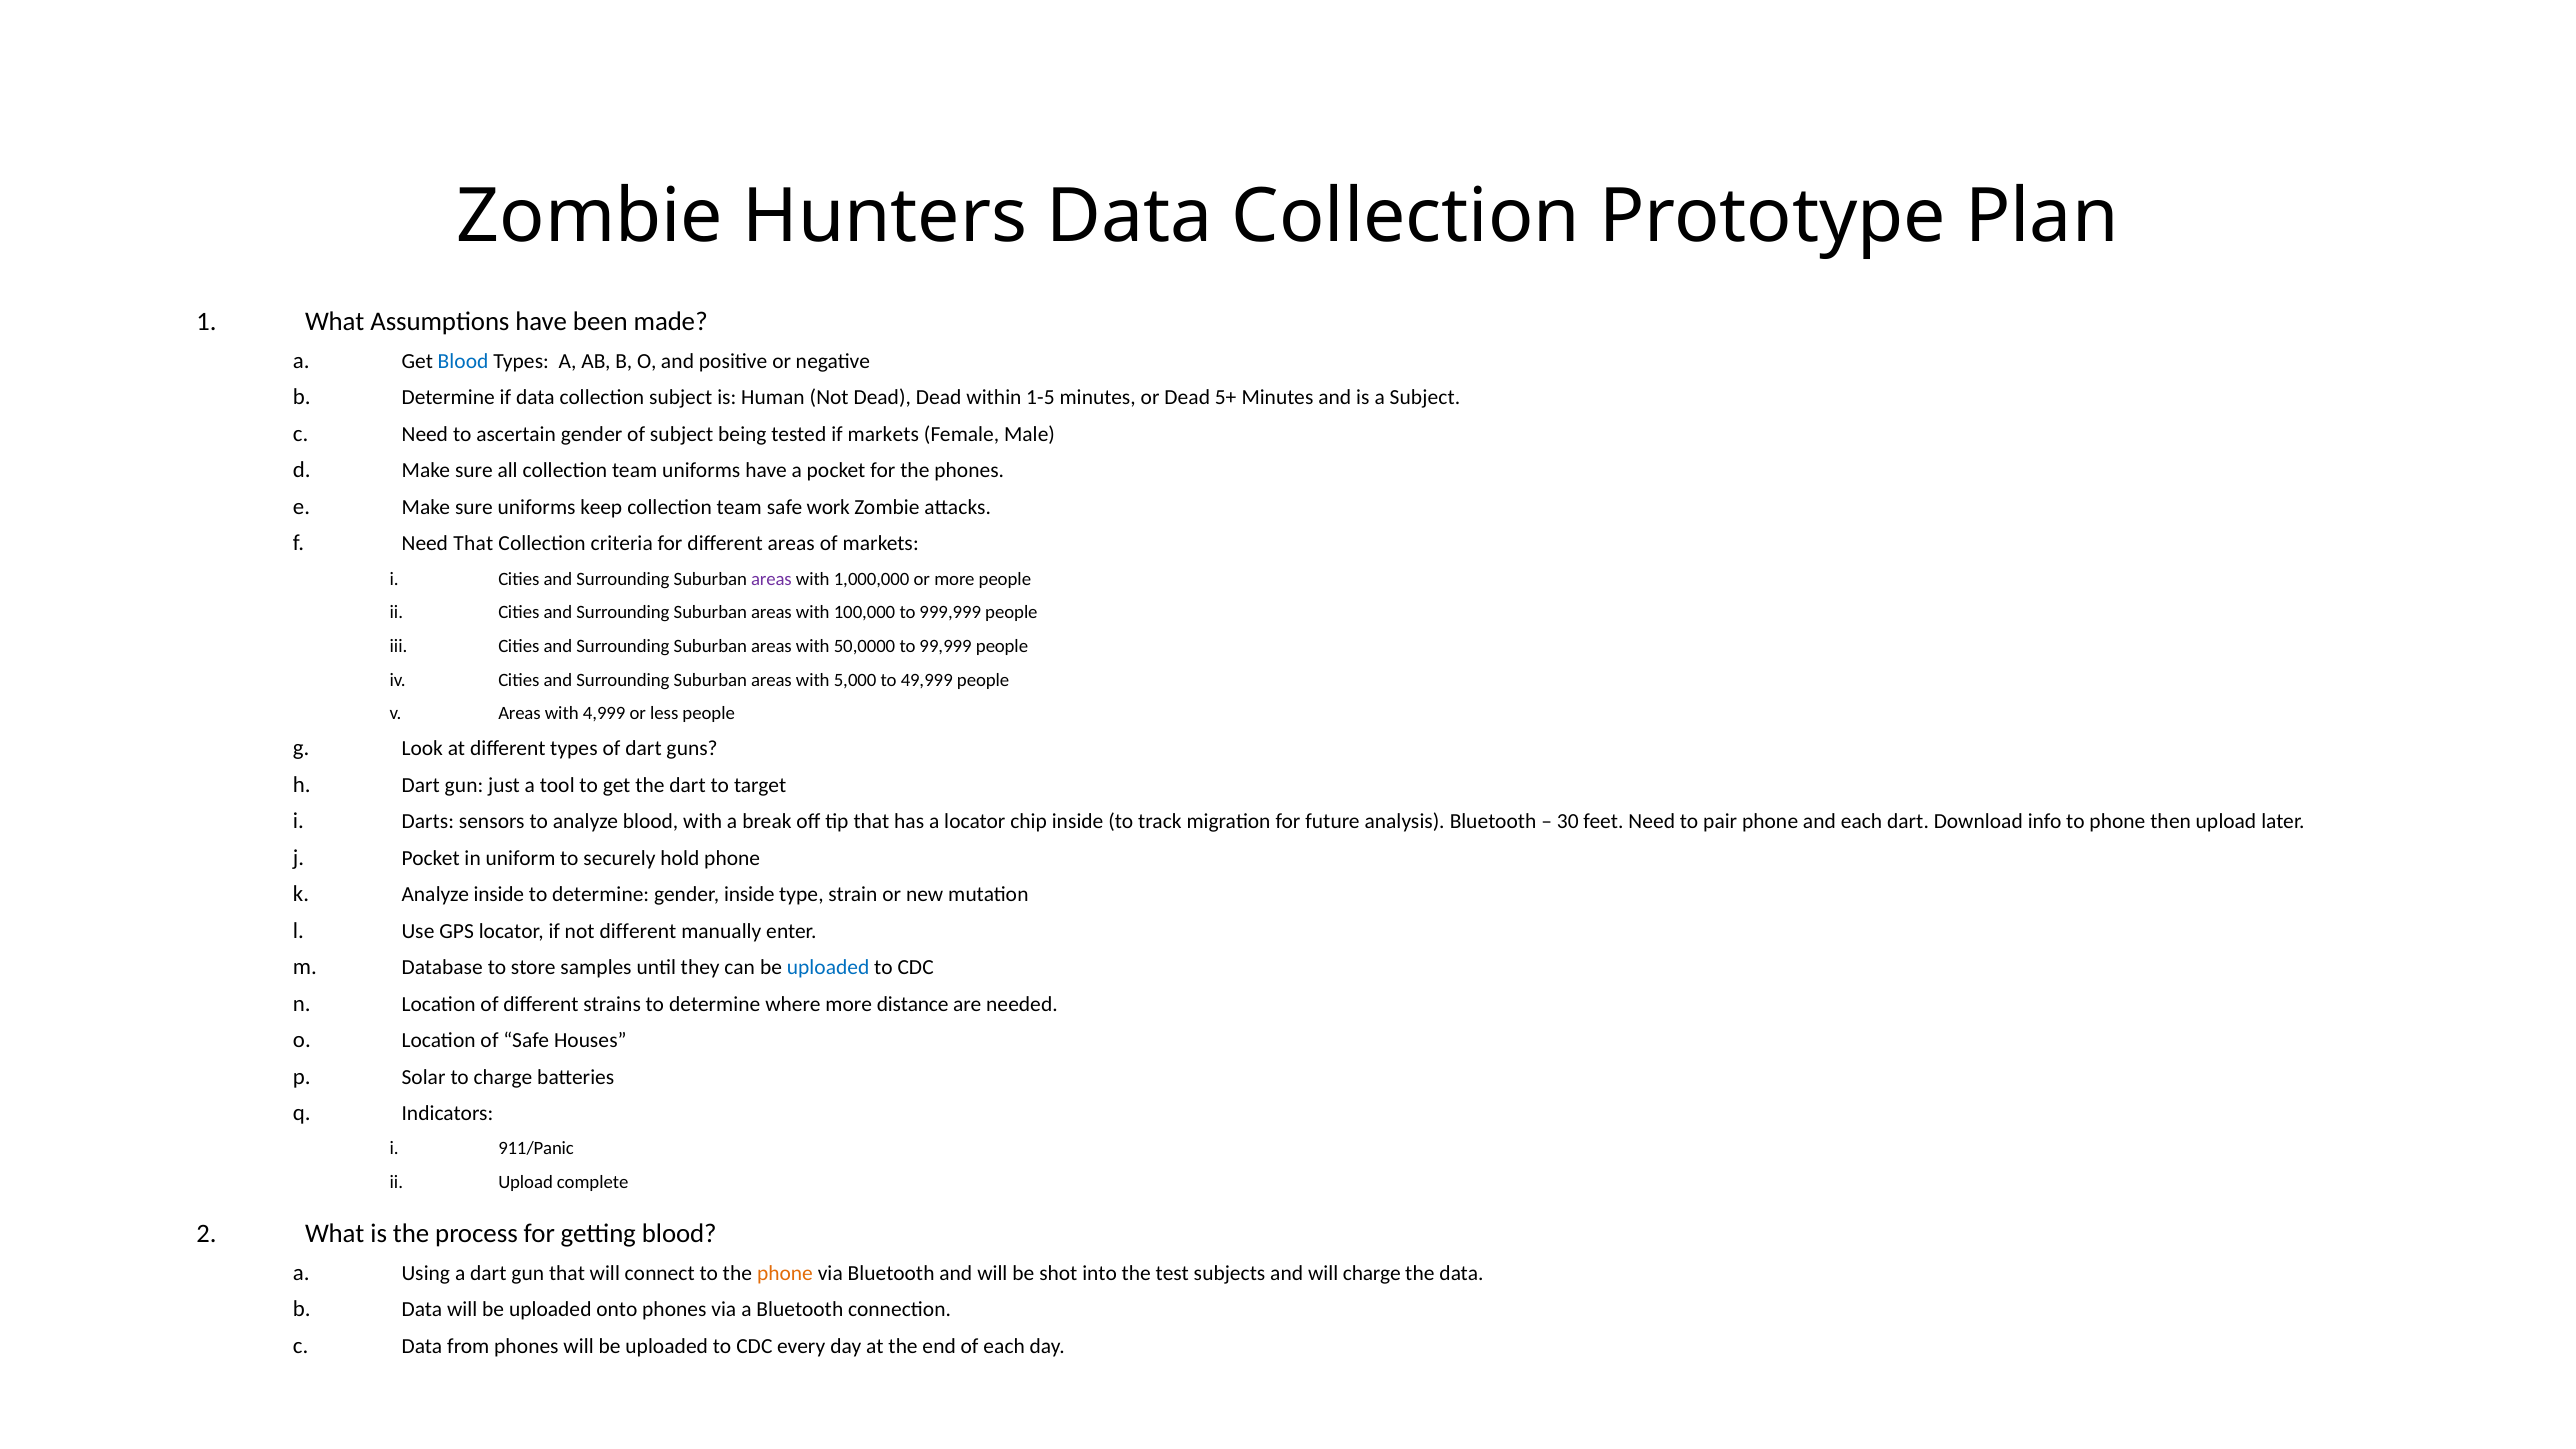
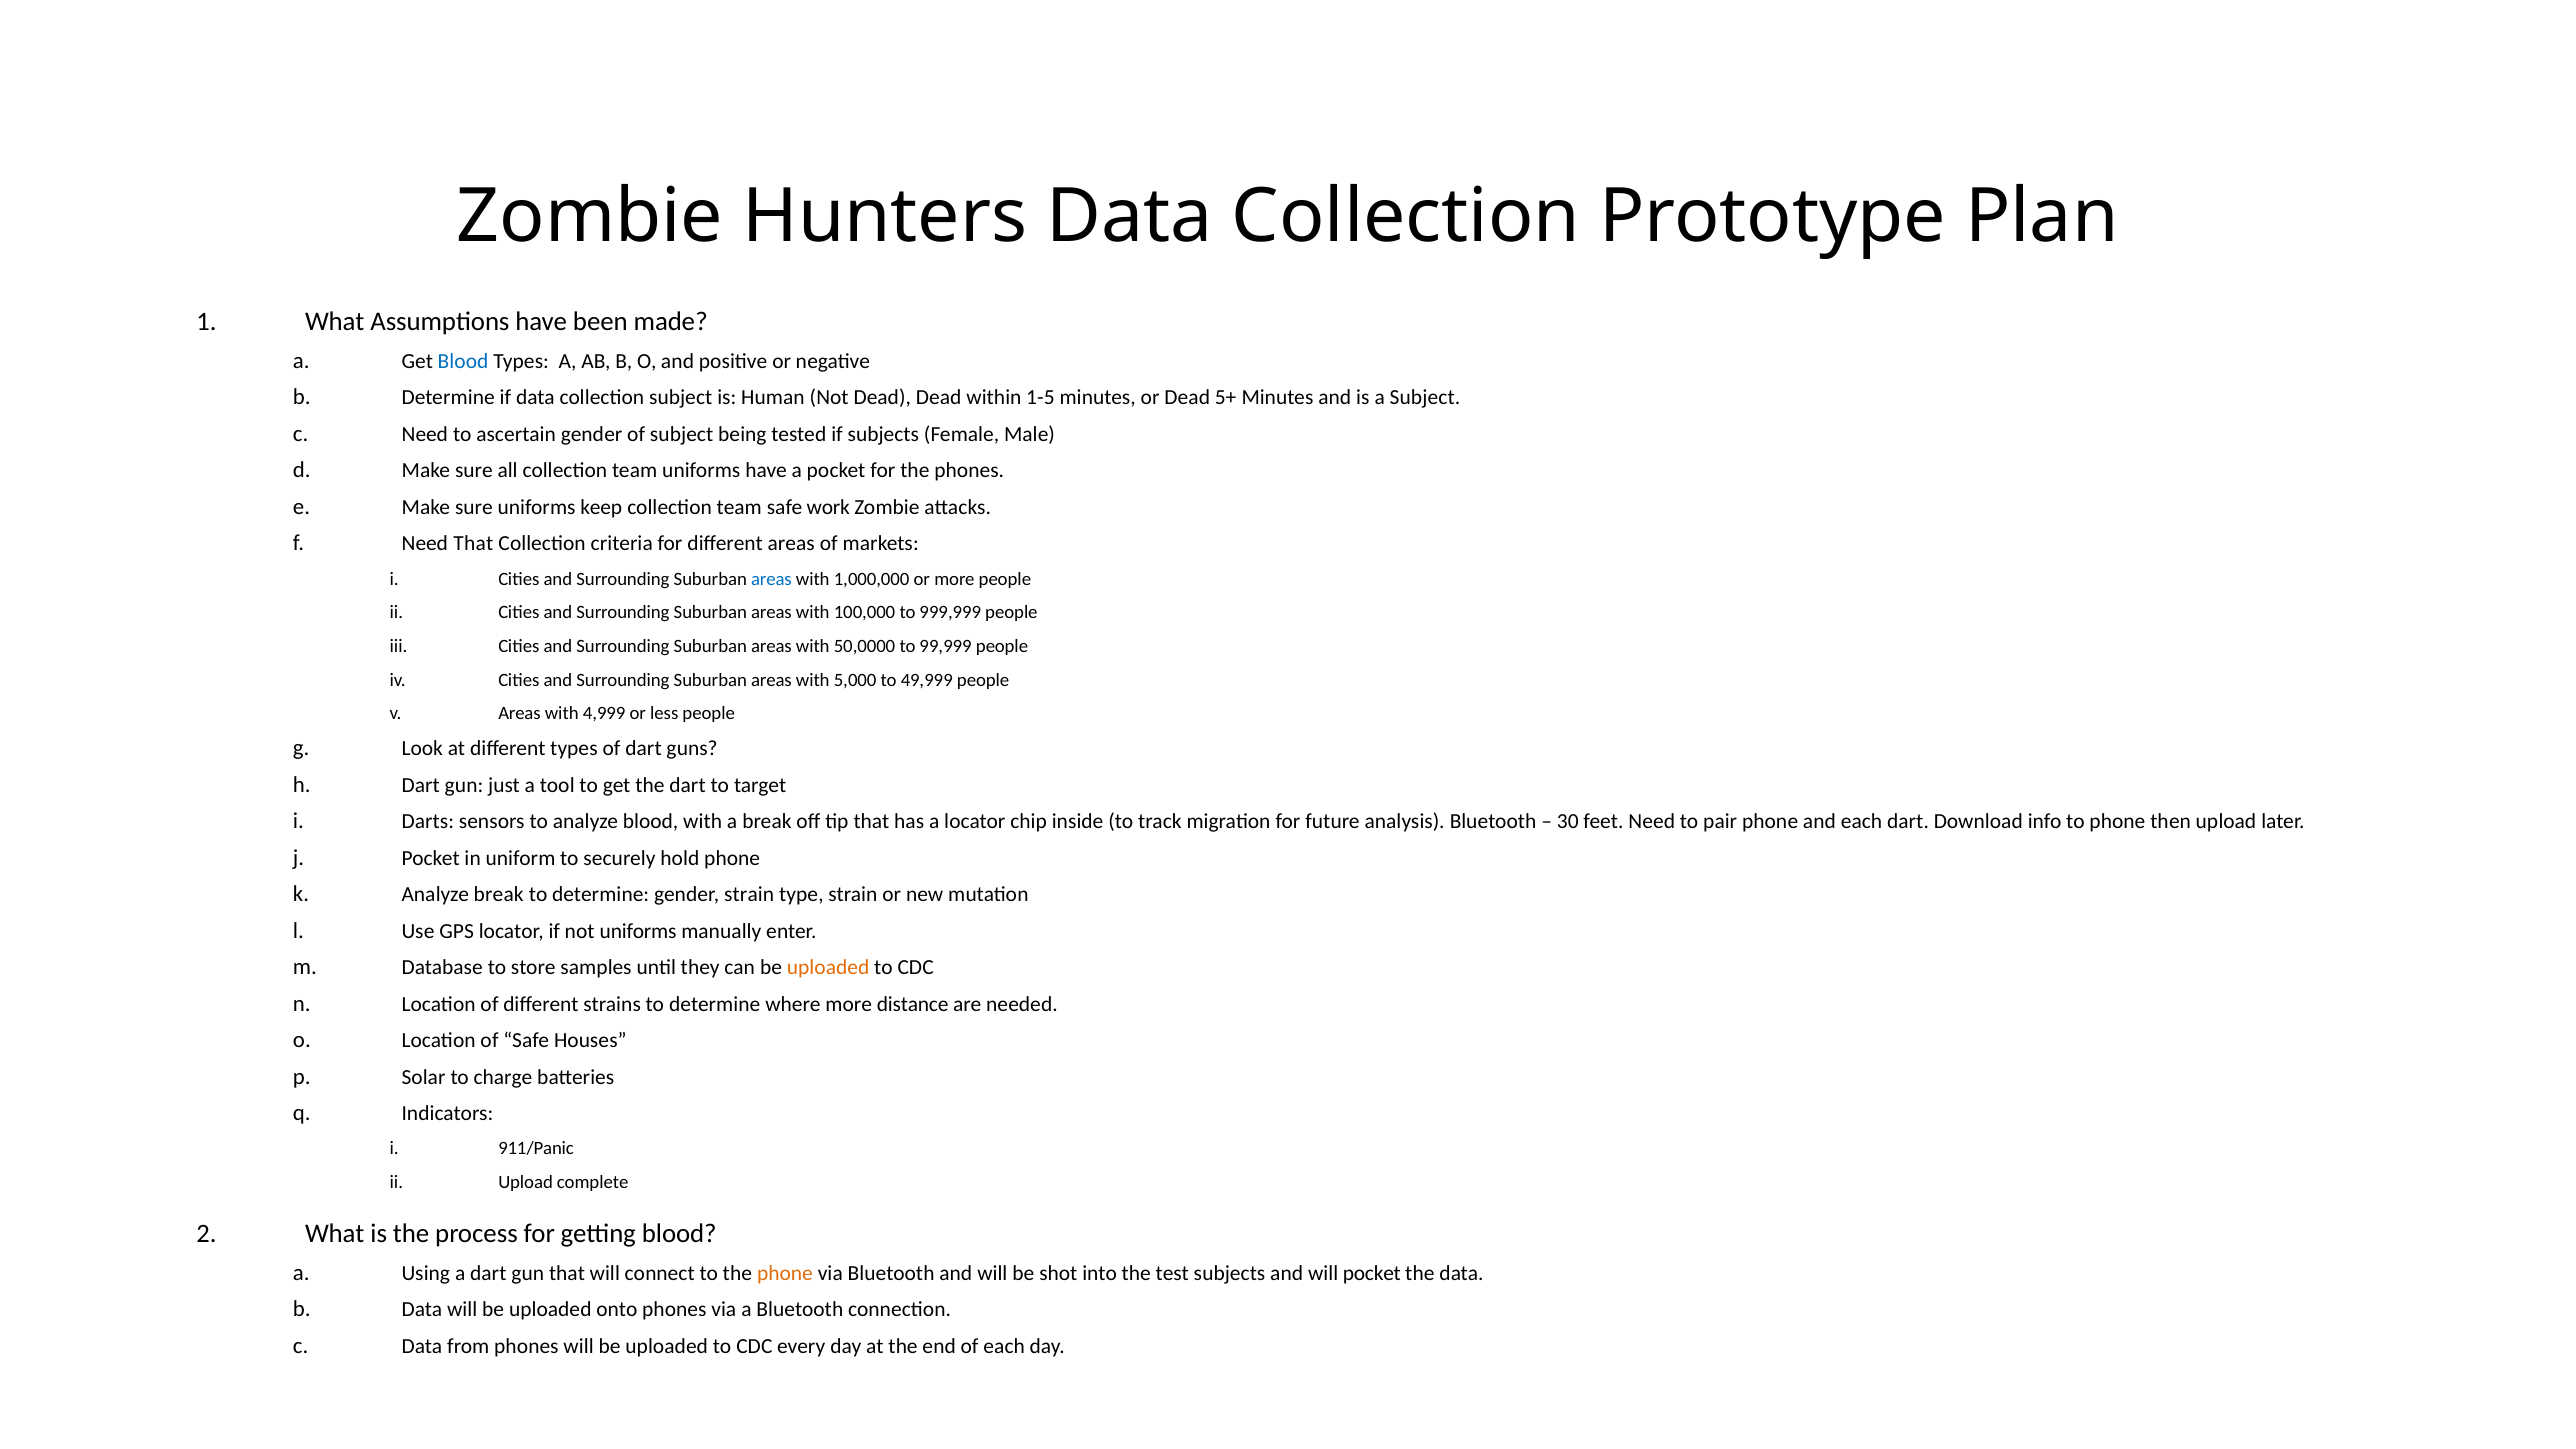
if markets: markets -> subjects
areas at (771, 579) colour: purple -> blue
Analyze inside: inside -> break
gender inside: inside -> strain
not different: different -> uniforms
uploaded at (828, 968) colour: blue -> orange
will charge: charge -> pocket
